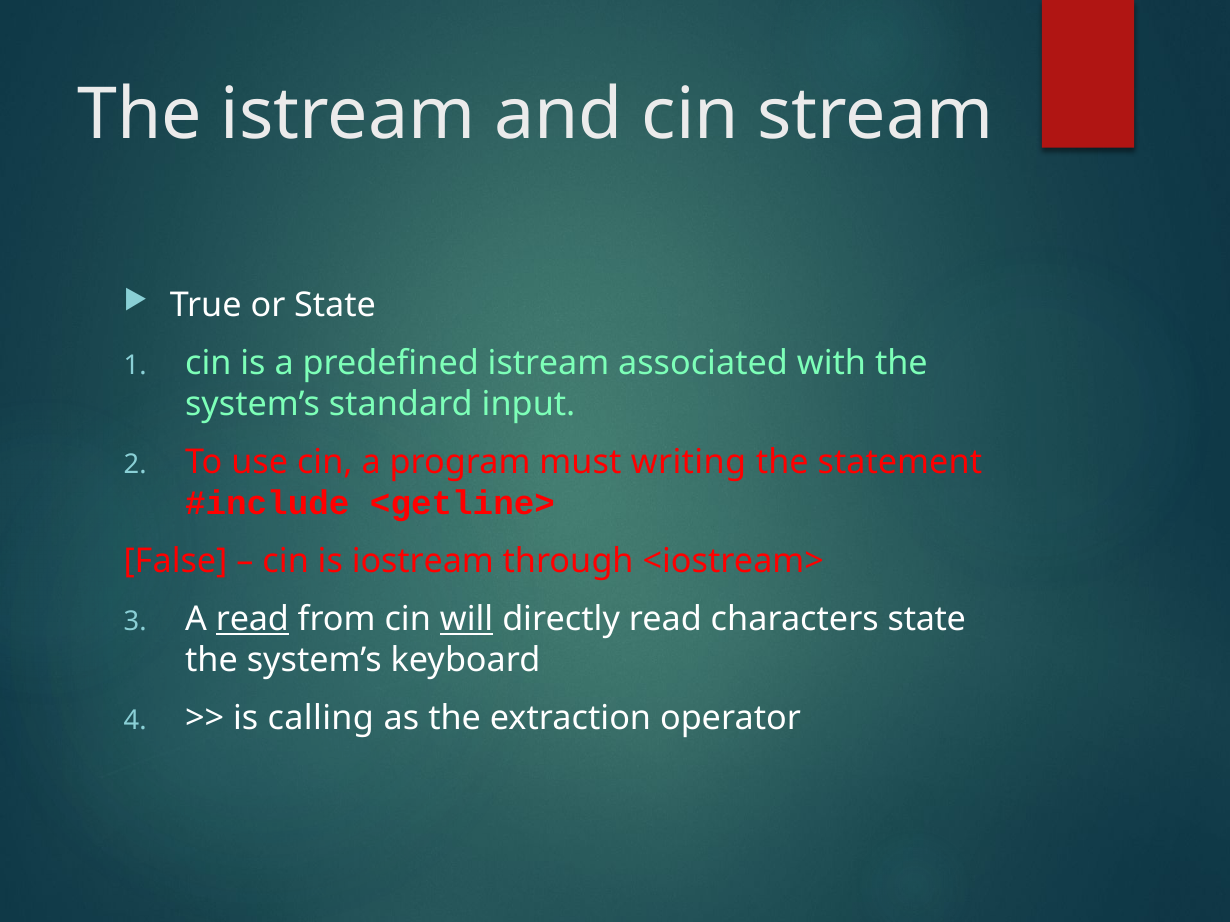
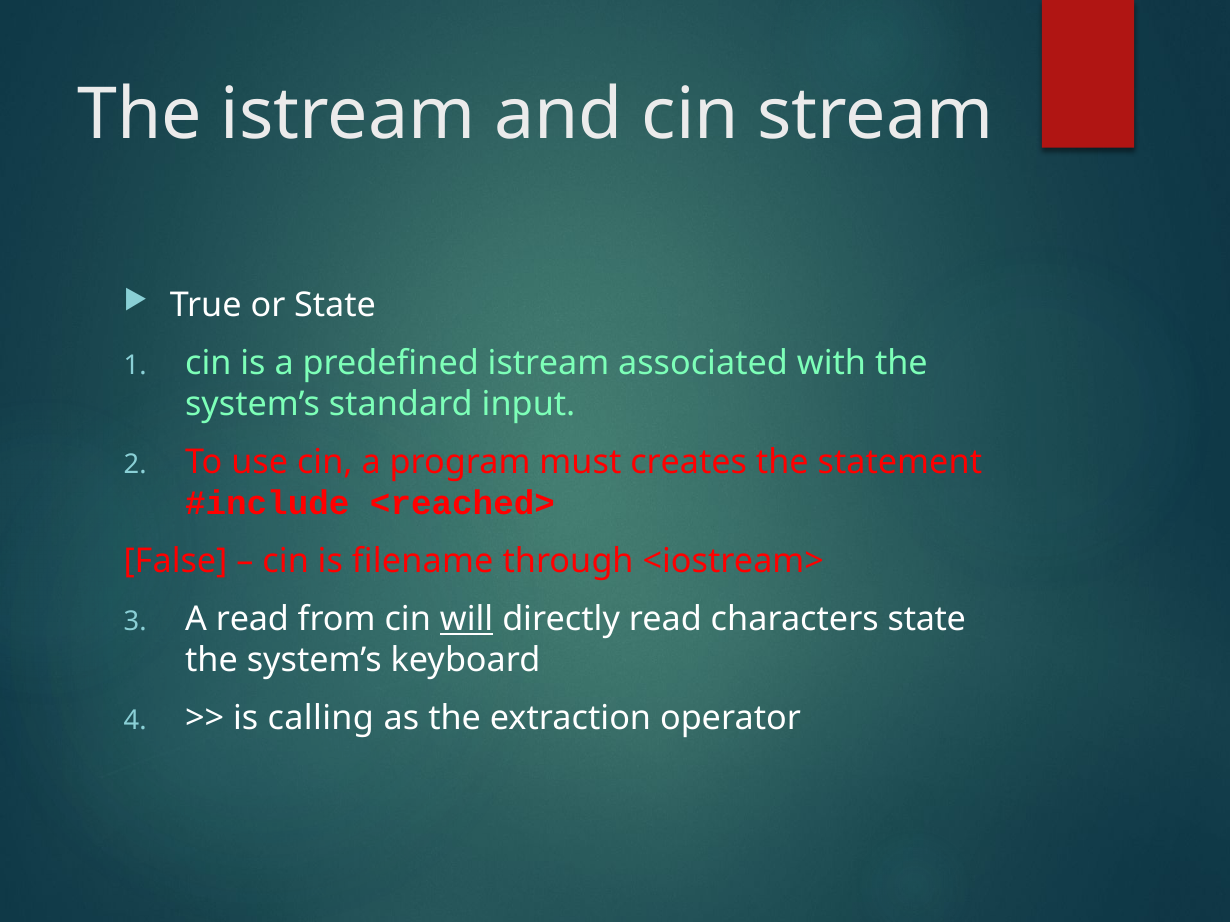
writing: writing -> creates
<getline>: <getline> -> <reached>
iostream: iostream -> filename
read at (252, 620) underline: present -> none
